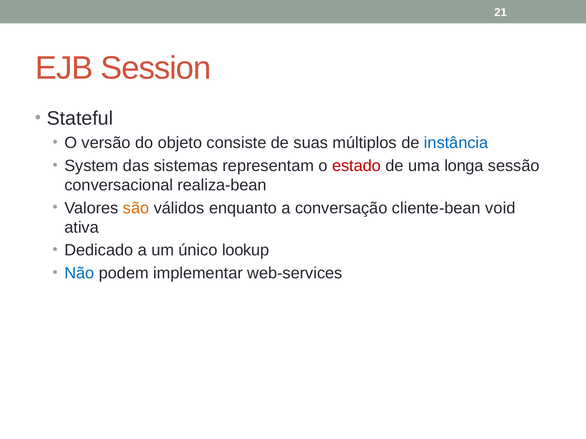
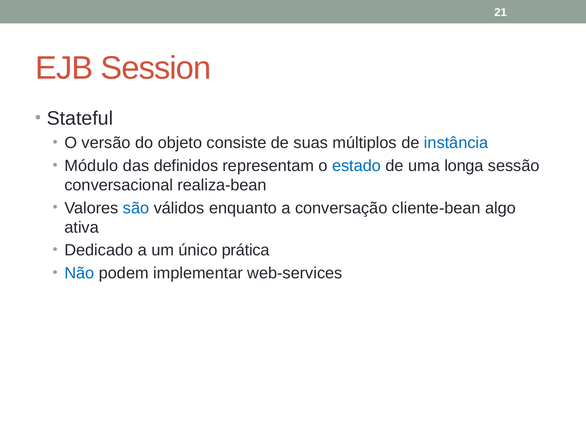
System: System -> Módulo
sistemas: sistemas -> definidos
estado colour: red -> blue
são colour: orange -> blue
void: void -> algo
lookup: lookup -> prática
